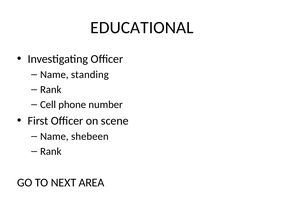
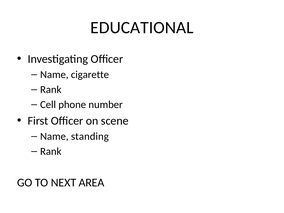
standing: standing -> cigarette
shebeen: shebeen -> standing
